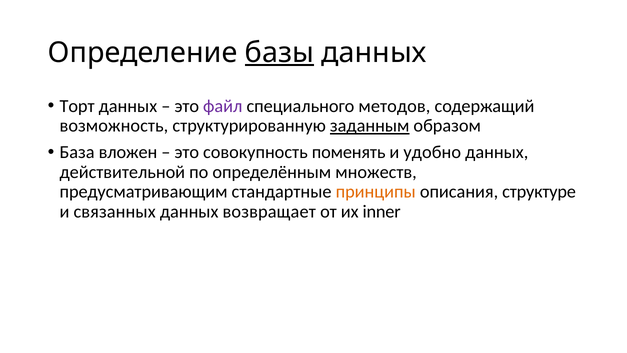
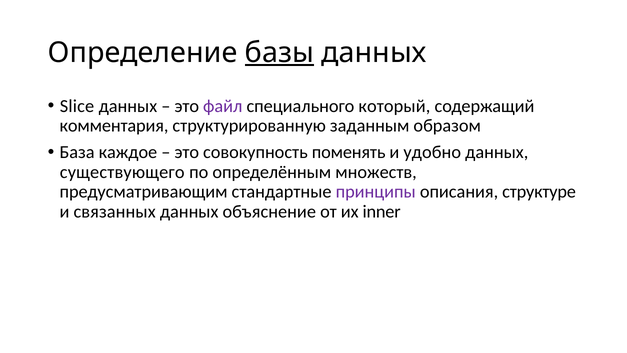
Торт: Торт -> Slice
методов: методов -> который
возможность: возможность -> комментария
заданным underline: present -> none
вложен: вложен -> каждое
действительной: действительной -> существующего
принципы colour: orange -> purple
возвращает: возвращает -> объяснение
